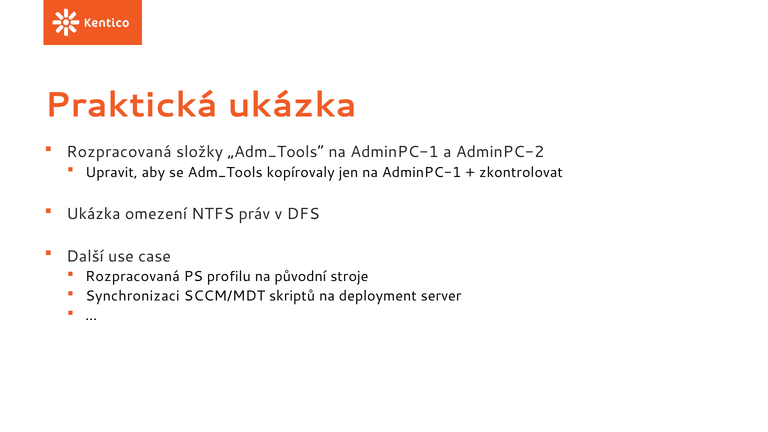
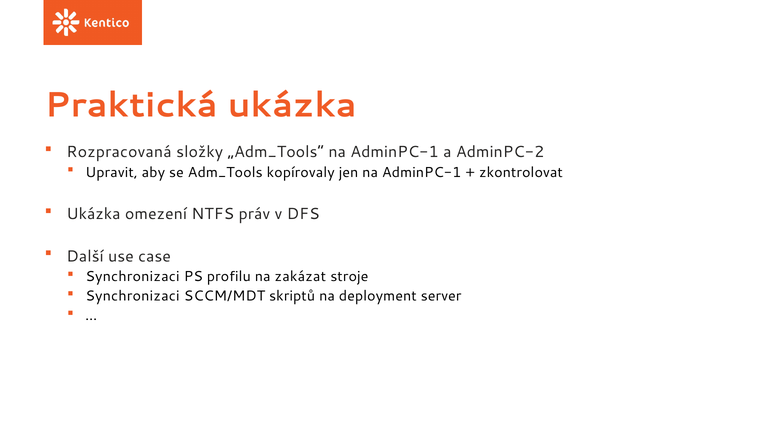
Rozpracovaná at (133, 276): Rozpracovaná -> Synchronizaci
původní: původní -> zakázat
